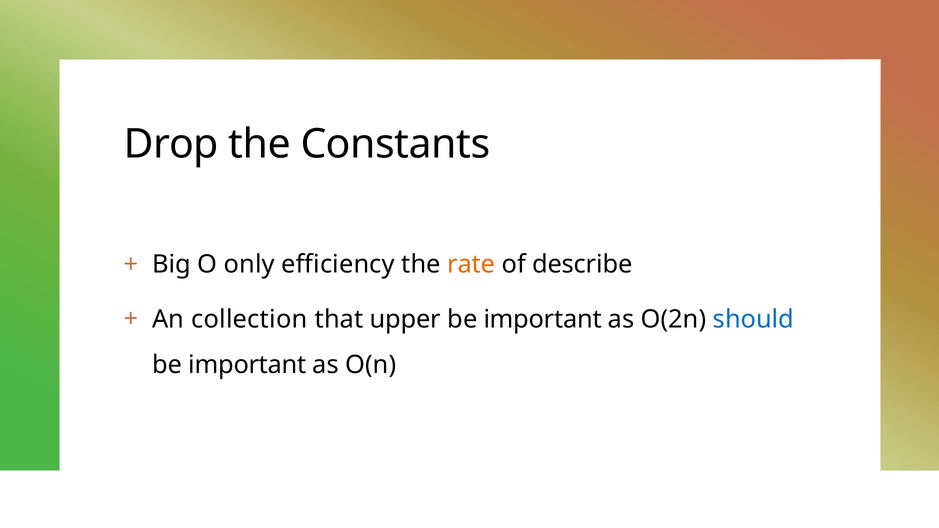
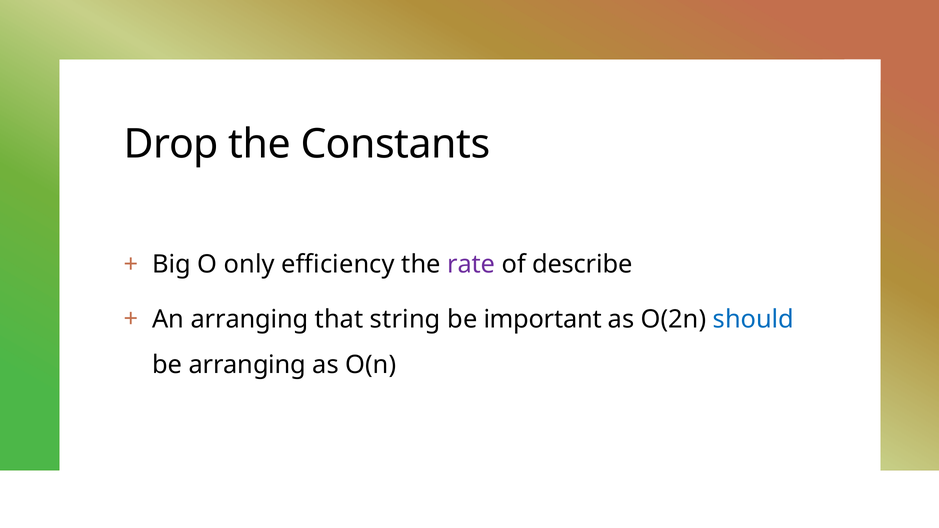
rate colour: orange -> purple
An collection: collection -> arranging
upper: upper -> string
important at (247, 365): important -> arranging
